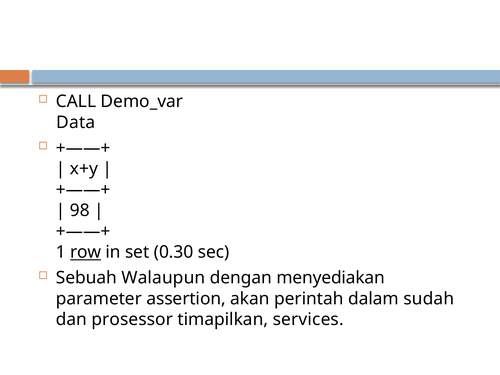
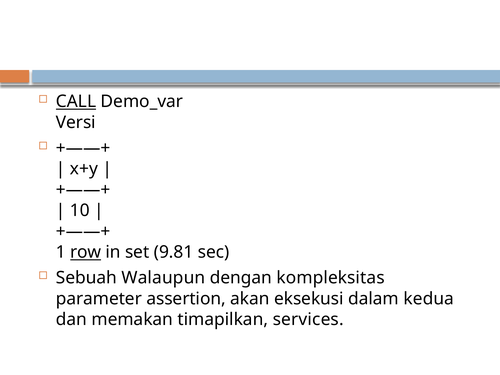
CALL underline: none -> present
Data: Data -> Versi
98: 98 -> 10
0.30: 0.30 -> 9.81
menyediakan: menyediakan -> kompleksitas
perintah: perintah -> eksekusi
sudah: sudah -> kedua
prosessor: prosessor -> memakan
